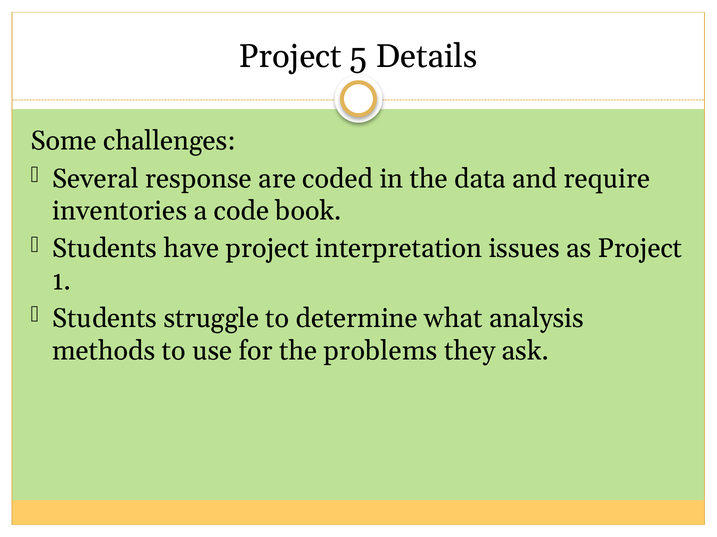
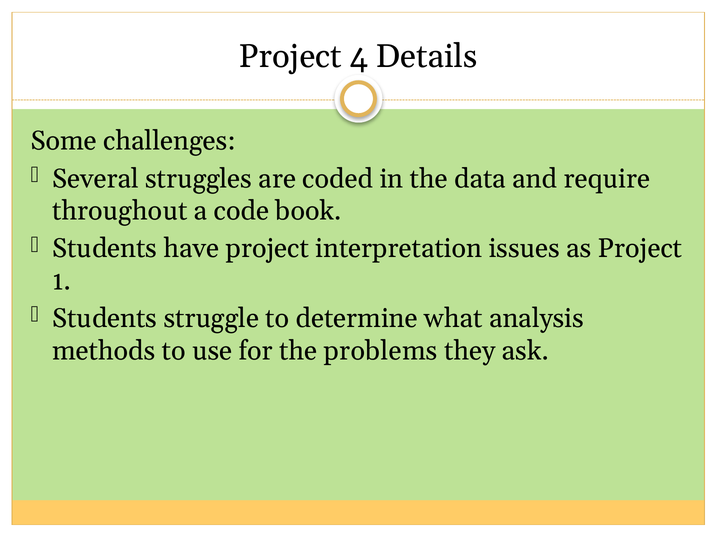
5: 5 -> 4
response: response -> struggles
inventories: inventories -> throughout
